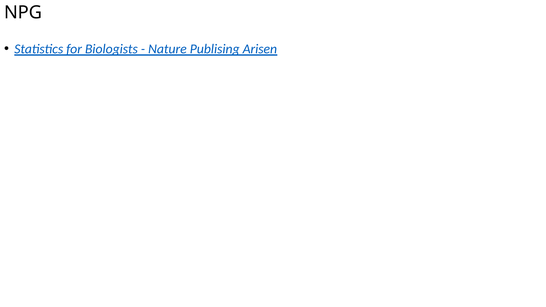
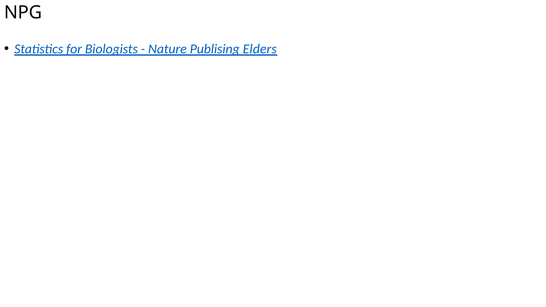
Arisen: Arisen -> Elders
